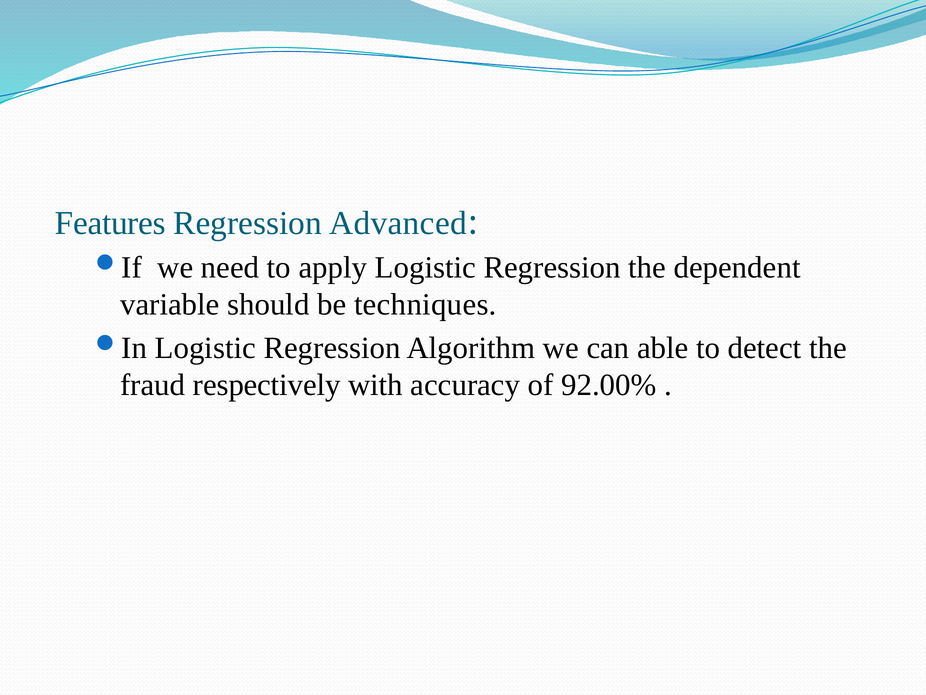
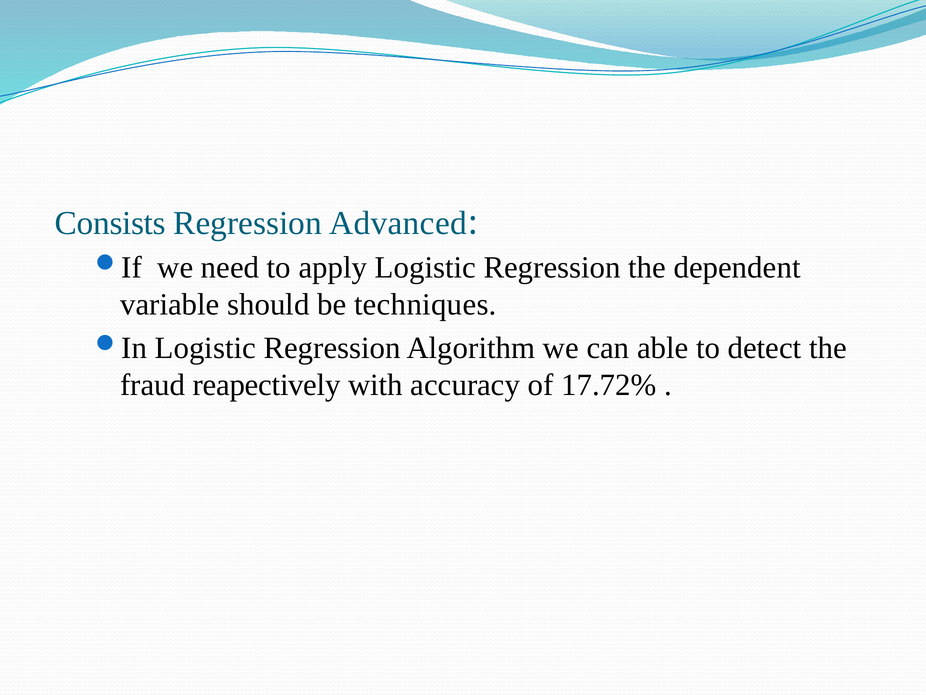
Features: Features -> Consists
respectively: respectively -> reapectively
92.00%: 92.00% -> 17.72%
